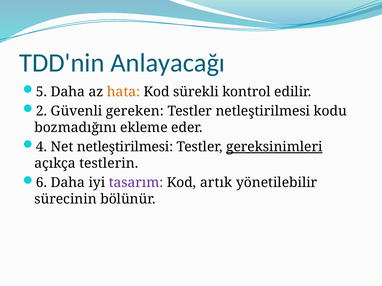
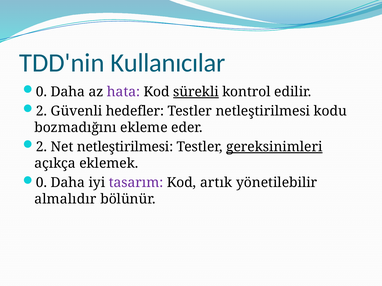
Anlayacağı: Anlayacağı -> Kullanıcılar
5 at (42, 92): 5 -> 0
hata colour: orange -> purple
sürekli underline: none -> present
gereken: gereken -> hedefler
4 at (42, 147): 4 -> 2
testlerin: testlerin -> eklemek
6 at (42, 183): 6 -> 0
sürecinin: sürecinin -> almalıdır
